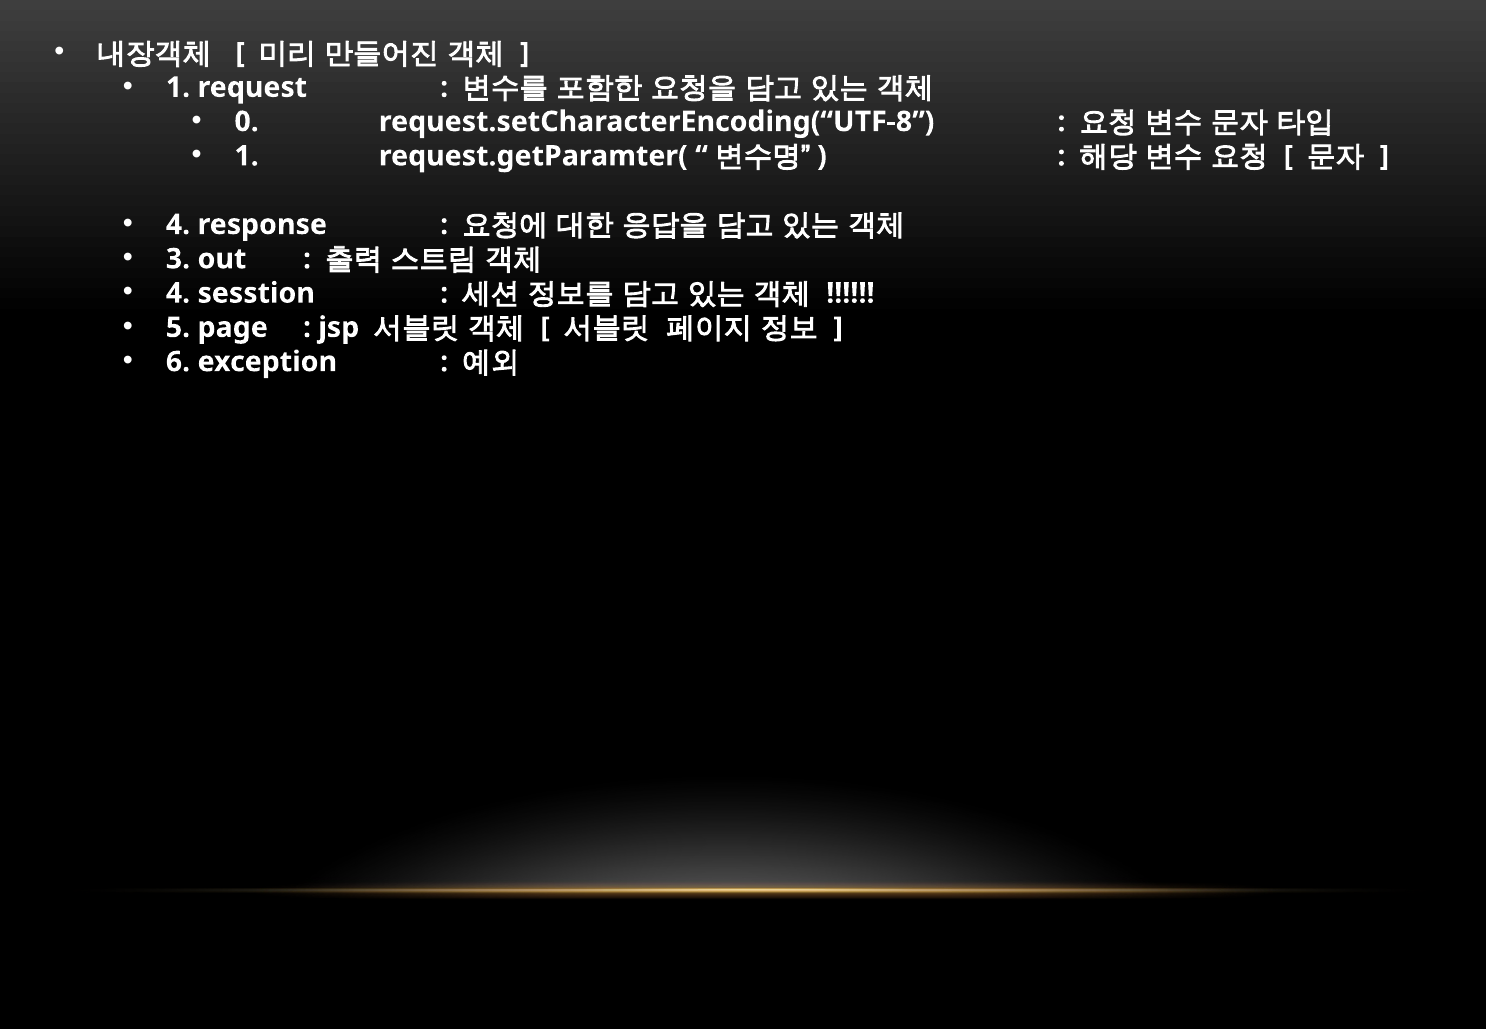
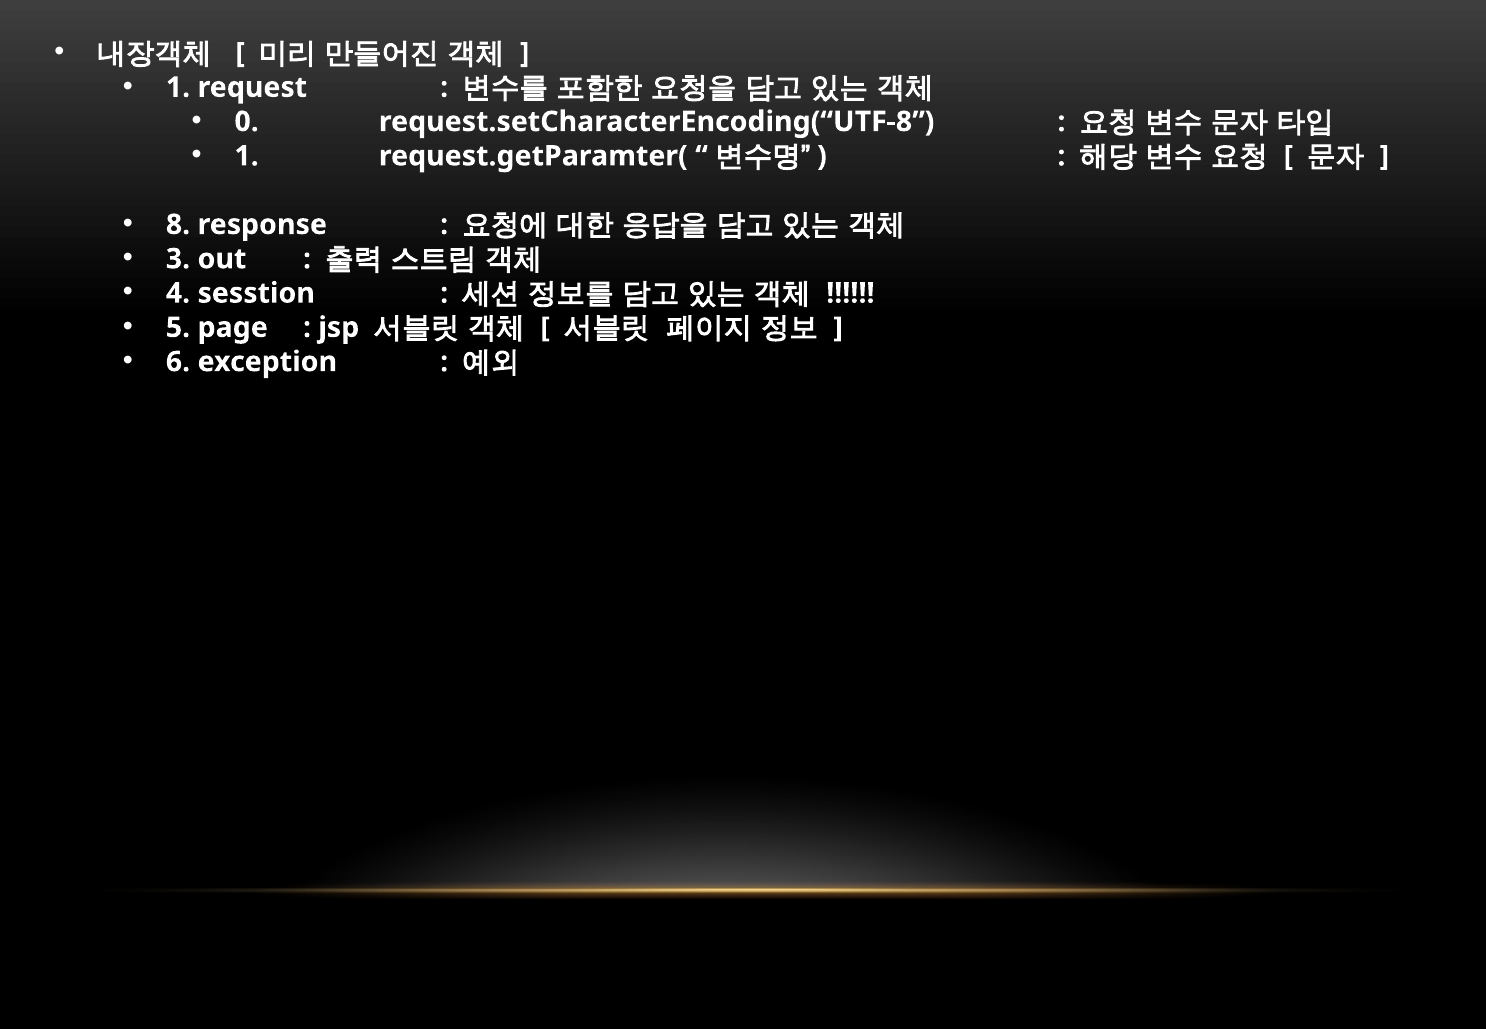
4 at (178, 225): 4 -> 8
